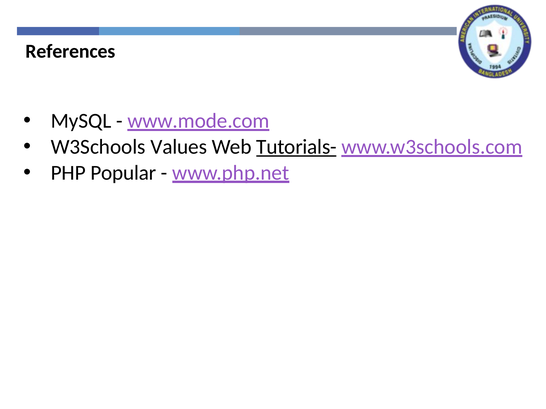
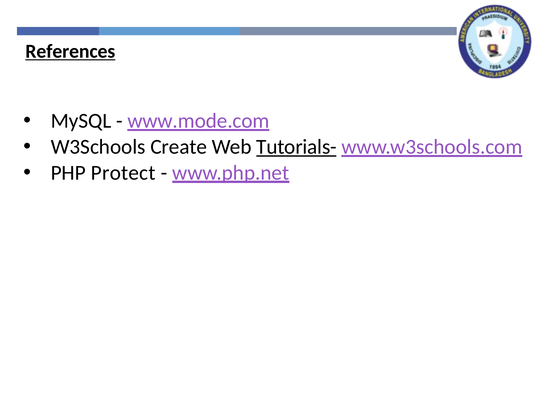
References underline: none -> present
Values: Values -> Create
Popular: Popular -> Protect
